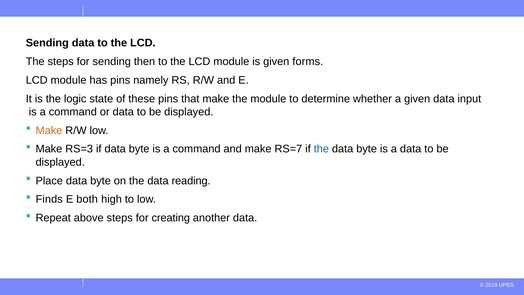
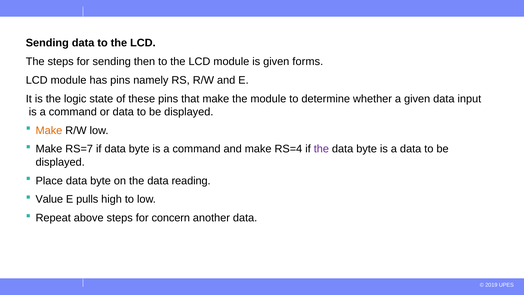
RS=3: RS=3 -> RS=7
RS=7: RS=7 -> RS=4
the at (321, 149) colour: blue -> purple
Finds: Finds -> Value
both: both -> pulls
creating: creating -> concern
